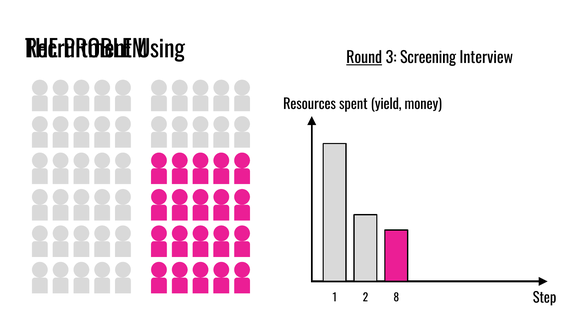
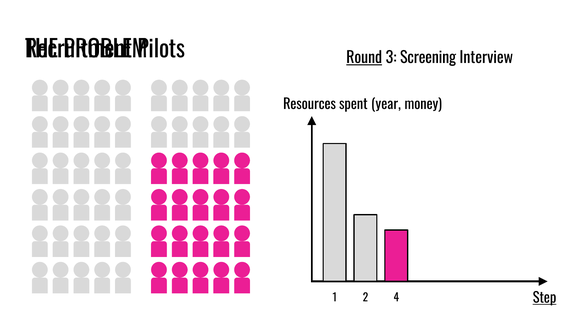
Using: Using -> Pilots
yield: yield -> year
Step underline: none -> present
8: 8 -> 4
